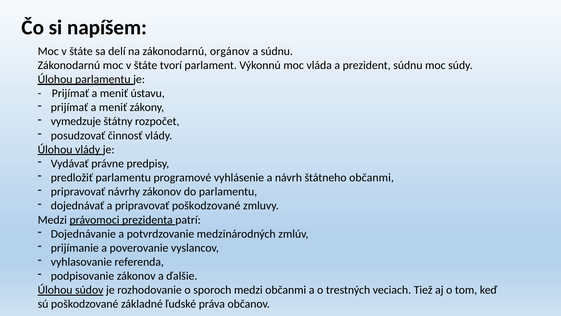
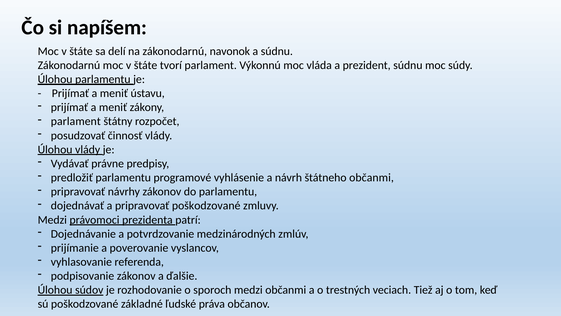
orgánov: orgánov -> navonok
vymedzuje at (76, 121): vymedzuje -> parlament
